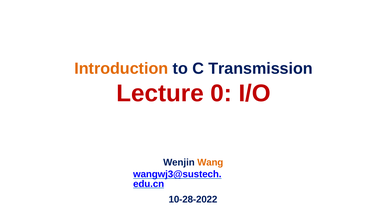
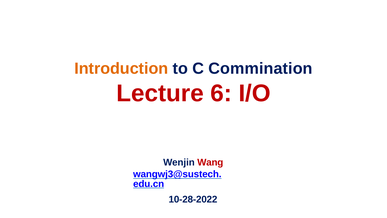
Transmission: Transmission -> Commination
0: 0 -> 6
Wang colour: orange -> red
